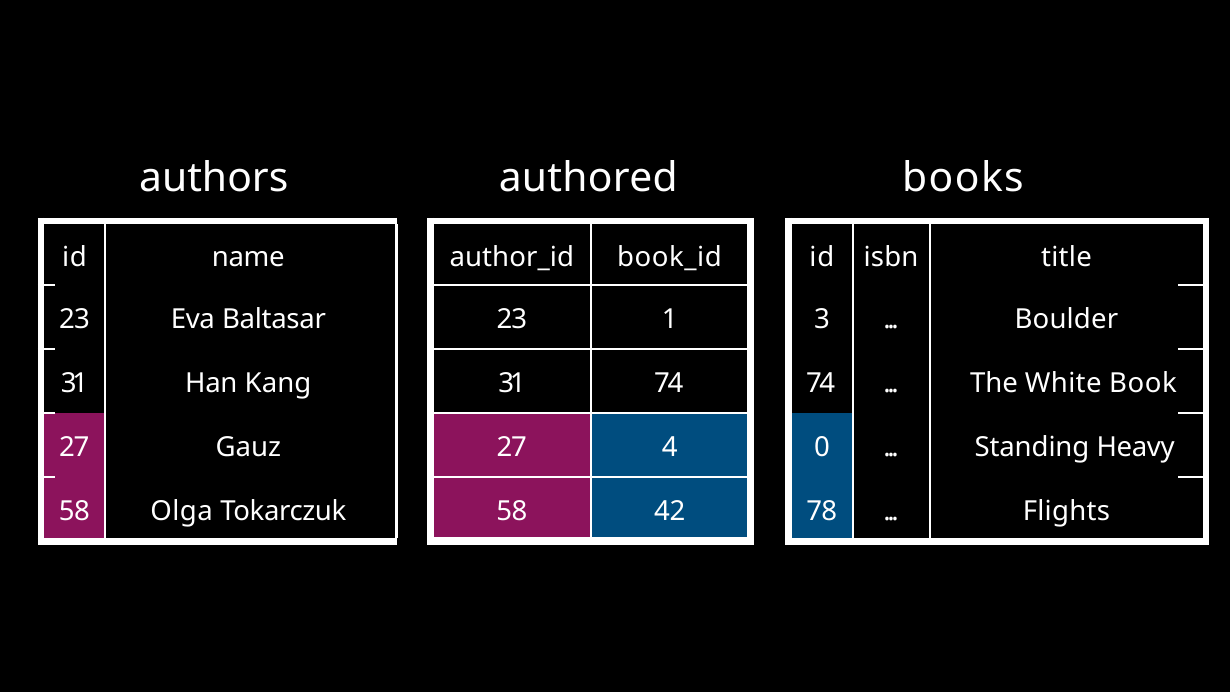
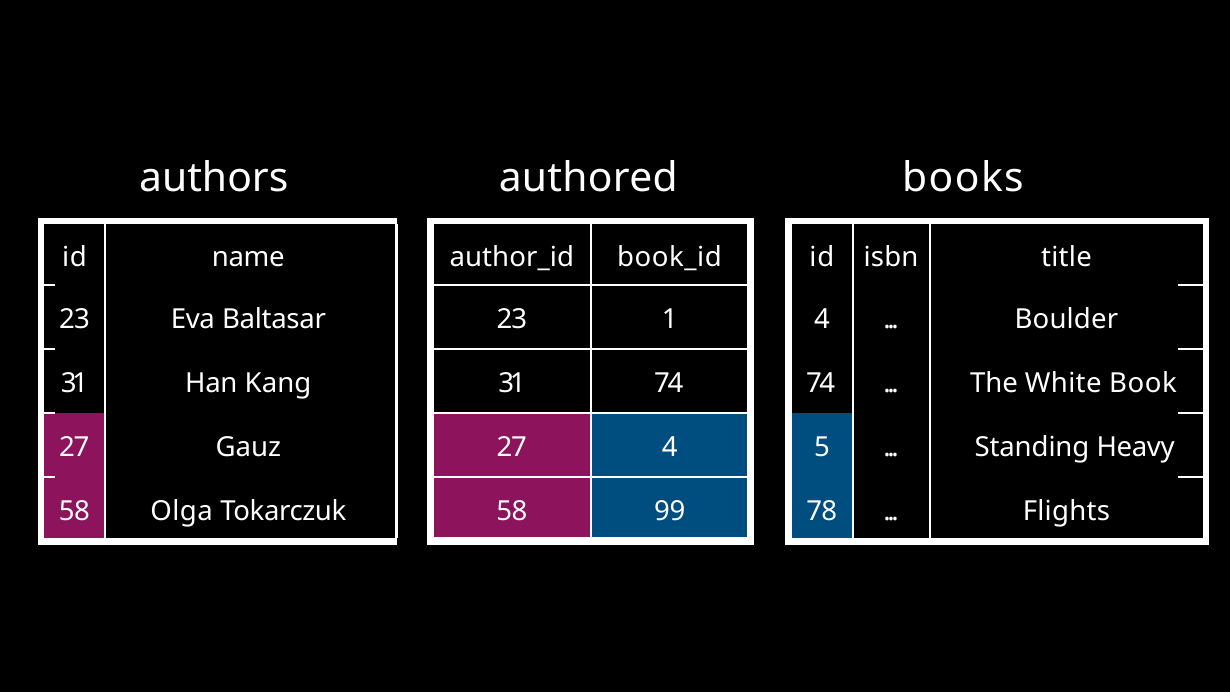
1 3: 3 -> 4
0: 0 -> 5
42: 42 -> 99
